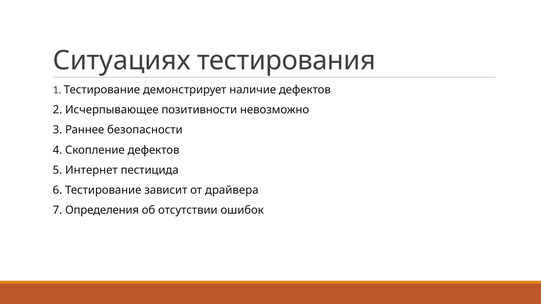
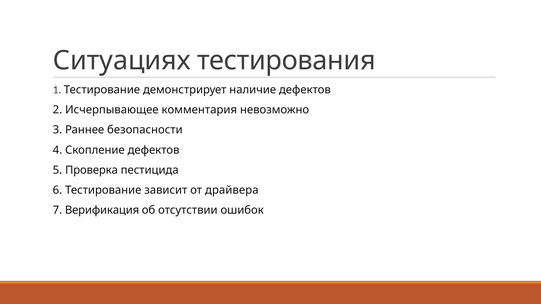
позитивности: позитивности -> комментария
Интернет: Интернет -> Проверка
Определения: Определения -> Верификация
